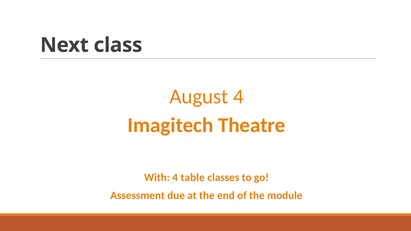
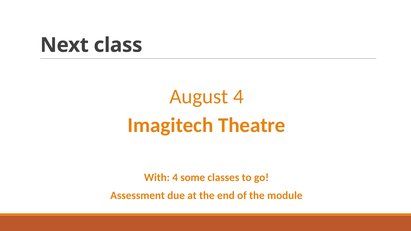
table: table -> some
